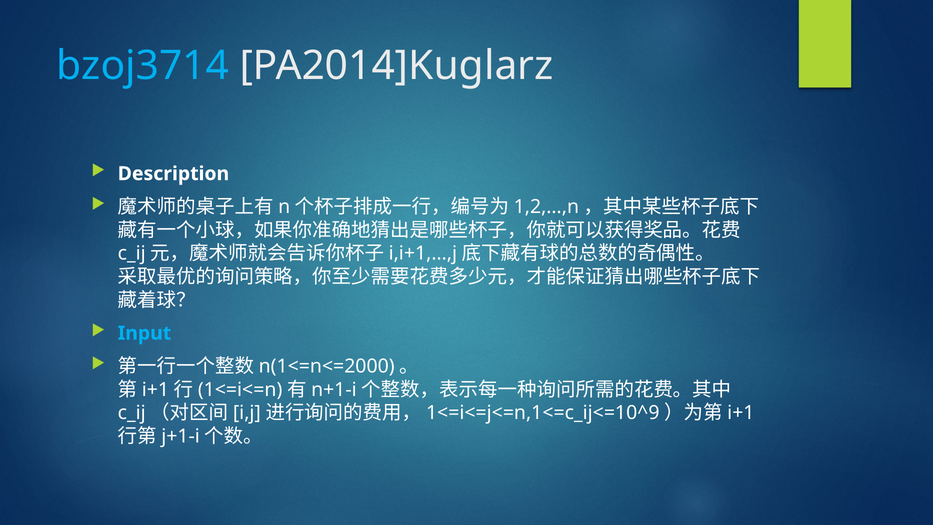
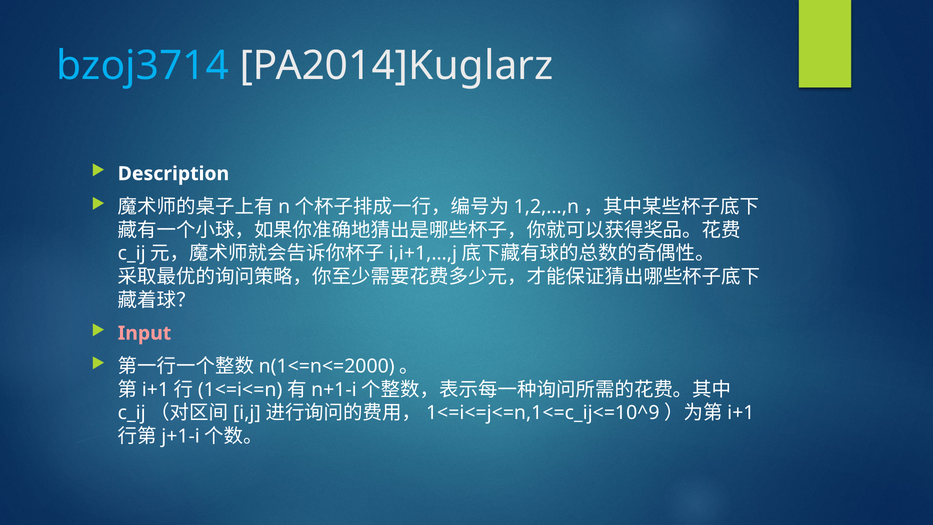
Input colour: light blue -> pink
